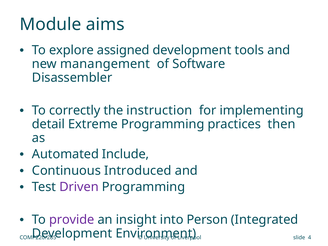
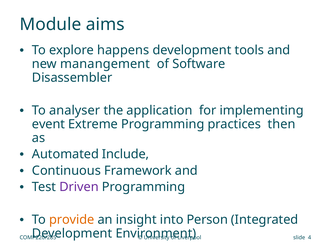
assigned: assigned -> happens
correctly: correctly -> analyser
instruction: instruction -> application
detail: detail -> event
Introduced: Introduced -> Framework
provide colour: purple -> orange
